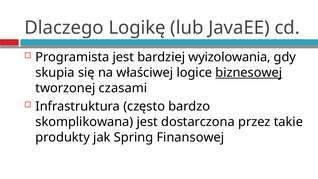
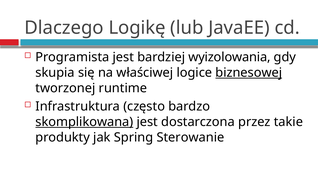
czasami: czasami -> runtime
skomplikowana underline: none -> present
Finansowej: Finansowej -> Sterowanie
